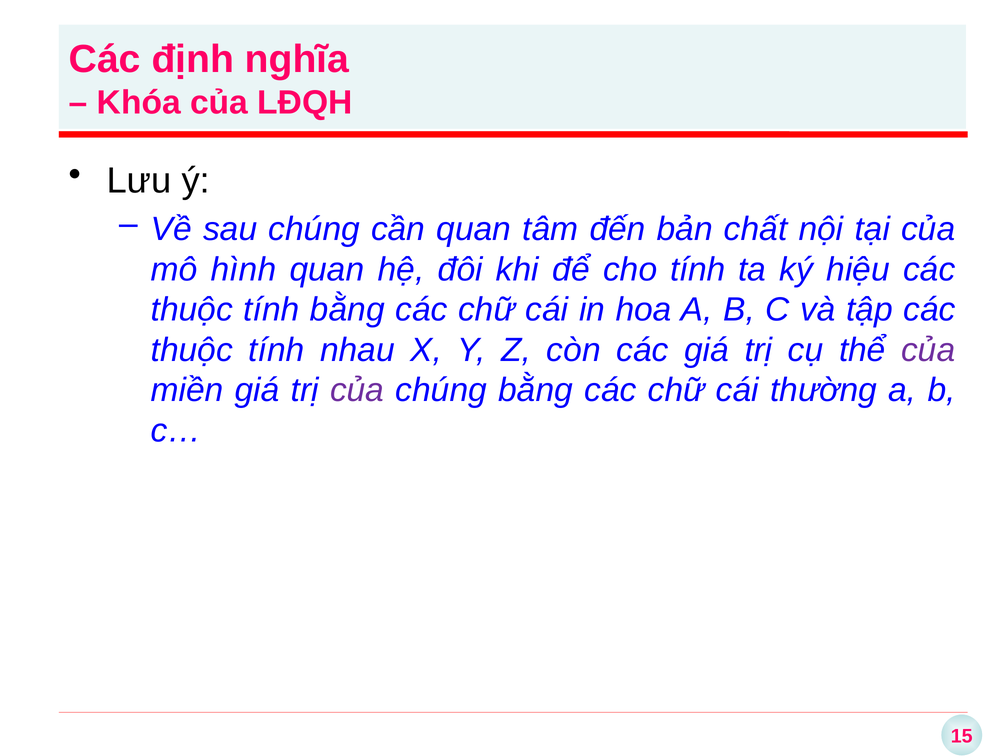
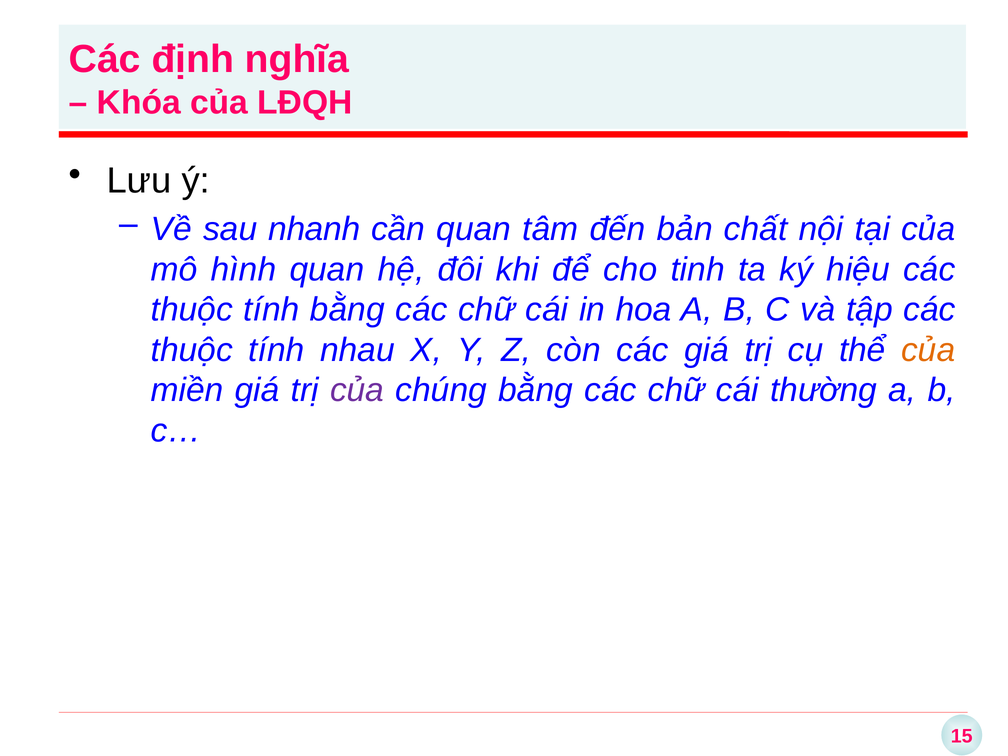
sau chúng: chúng -> nhanh
cho tính: tính -> tinh
của at (928, 350) colour: purple -> orange
